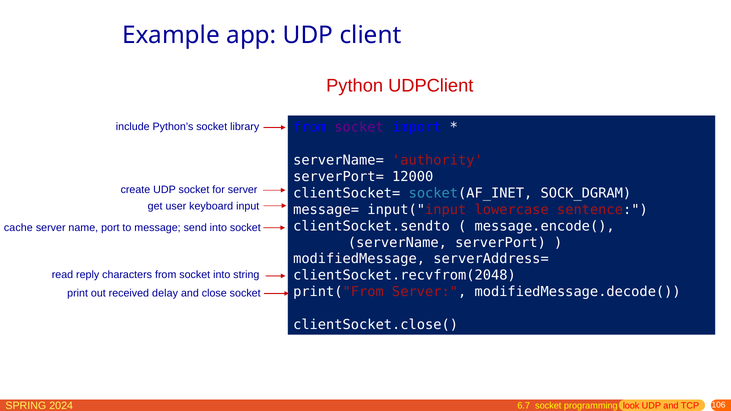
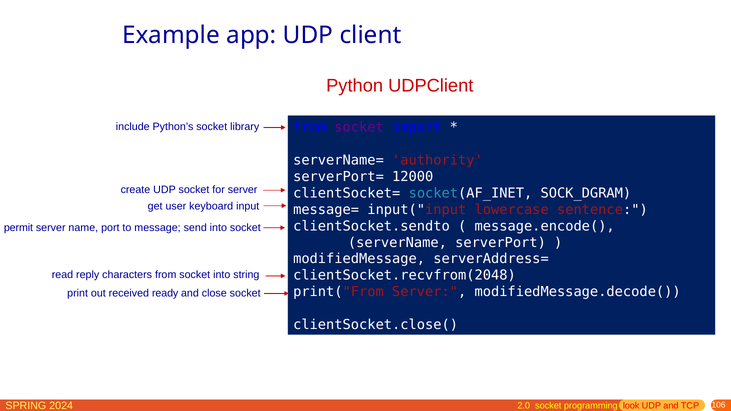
cache: cache -> permit
delay: delay -> ready
6.7: 6.7 -> 2.0
